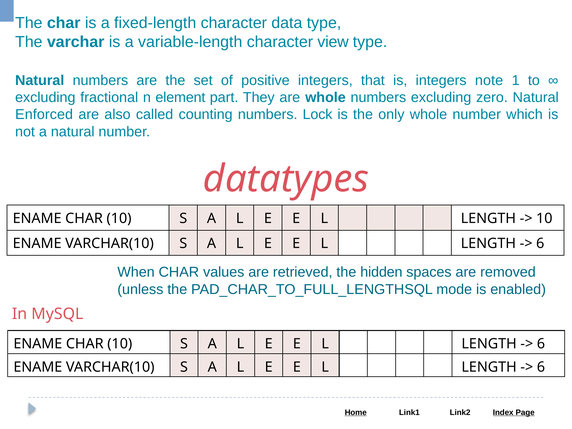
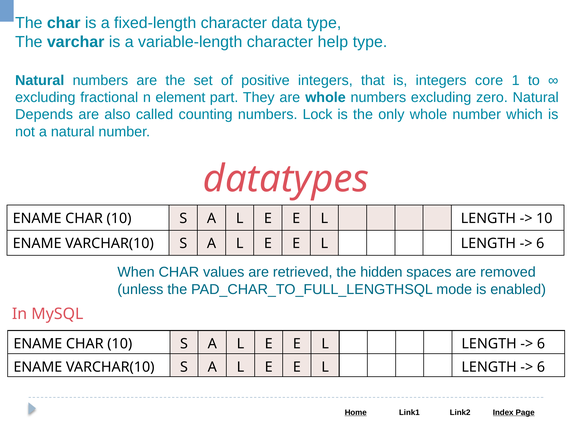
view: view -> help
note: note -> core
Enforced: Enforced -> Depends
